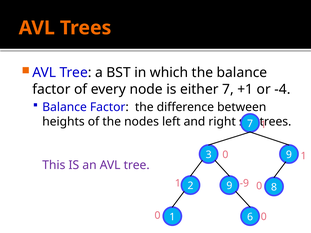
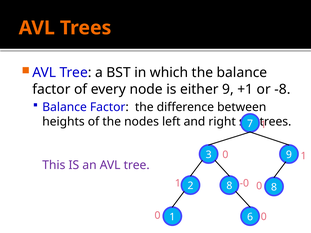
either 7: 7 -> 9
-4: -4 -> -8
-9: -9 -> -0
2 9: 9 -> 8
